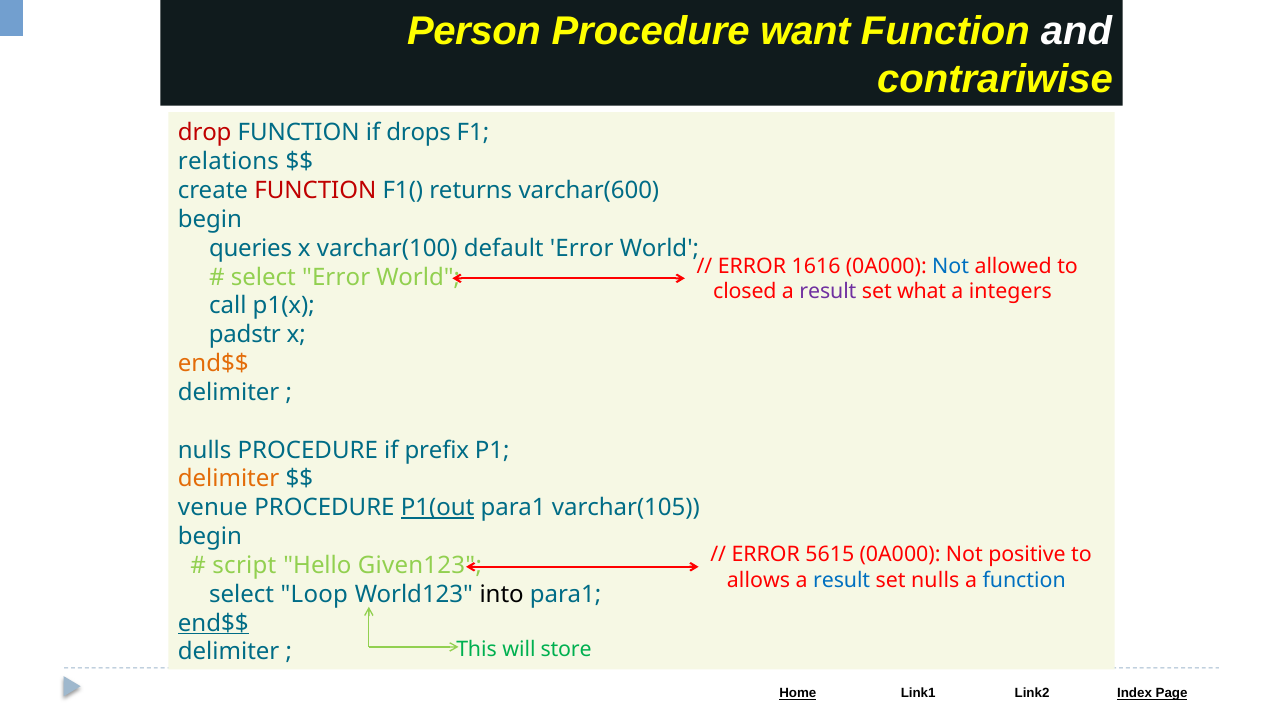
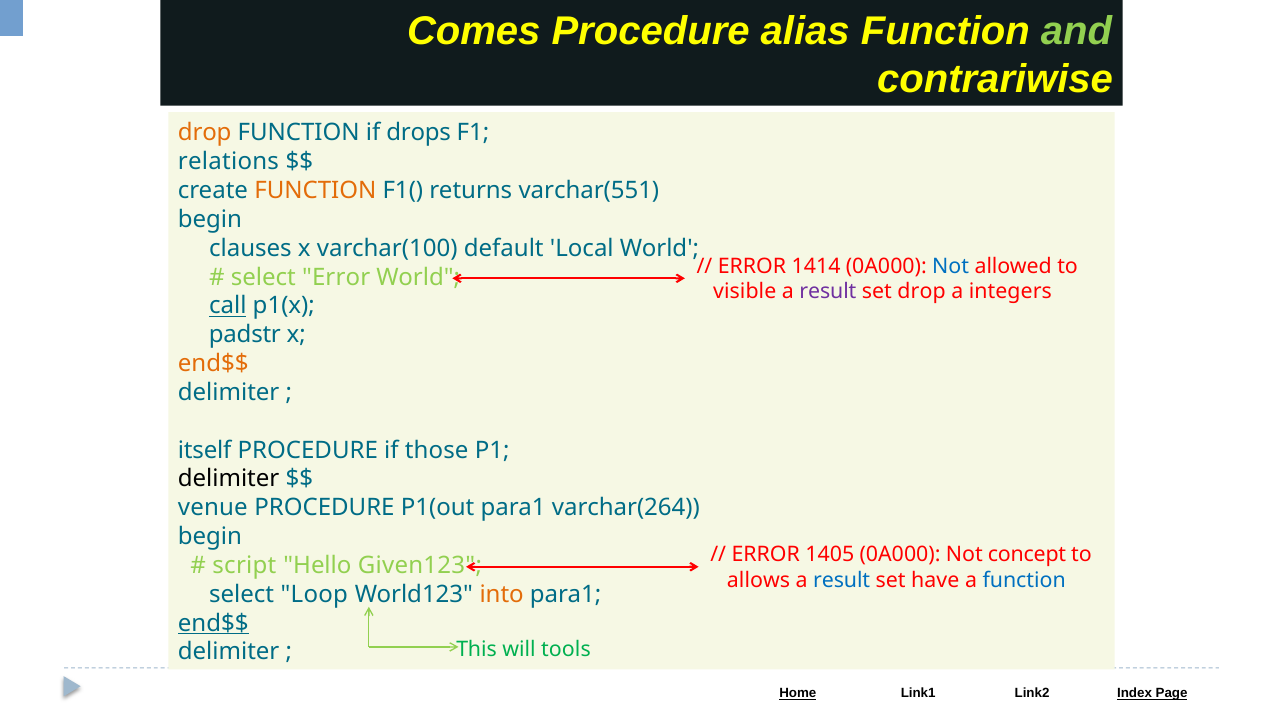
Person: Person -> Comes
want: want -> alias
and colour: white -> light green
drop at (205, 133) colour: red -> orange
FUNCTION at (315, 191) colour: red -> orange
varchar(600: varchar(600 -> varchar(551
queries: queries -> clauses
default Error: Error -> Local
1616: 1616 -> 1414
closed: closed -> visible
set what: what -> drop
call underline: none -> present
nulls at (205, 451): nulls -> itself
prefix: prefix -> those
delimiter at (229, 479) colour: orange -> black
P1(out underline: present -> none
varchar(105: varchar(105 -> varchar(264
5615: 5615 -> 1405
positive: positive -> concept
set nulls: nulls -> have
into colour: black -> orange
store: store -> tools
